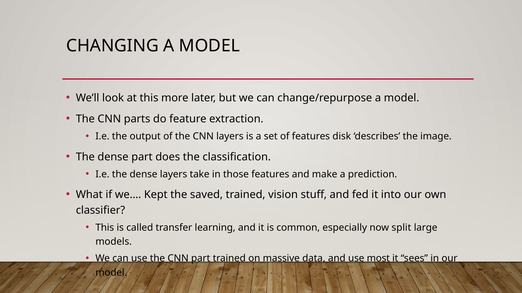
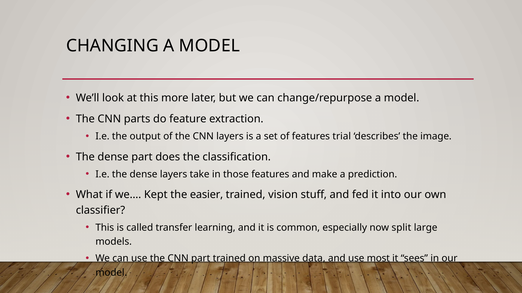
disk: disk -> trial
saved: saved -> easier
